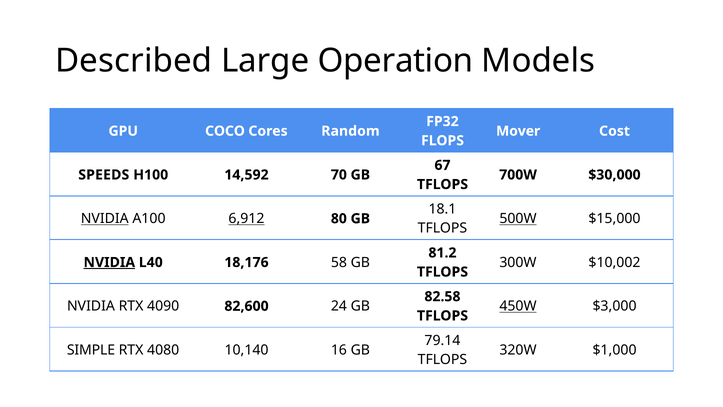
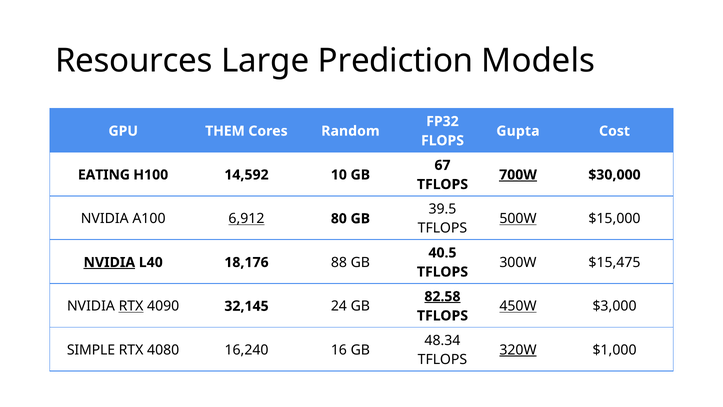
Described: Described -> Resources
Operation: Operation -> Prediction
COCO: COCO -> THEM
Mover: Mover -> Gupta
SPEEDS: SPEEDS -> EATING
70: 70 -> 10
700W underline: none -> present
18.1: 18.1 -> 39.5
NVIDIA at (105, 218) underline: present -> none
81.2: 81.2 -> 40.5
$10,002: $10,002 -> $15,475
58: 58 -> 88
82.58 underline: none -> present
RTX at (131, 306) underline: none -> present
82,600: 82,600 -> 32,145
79.14: 79.14 -> 48.34
10,140: 10,140 -> 16,240
320W underline: none -> present
